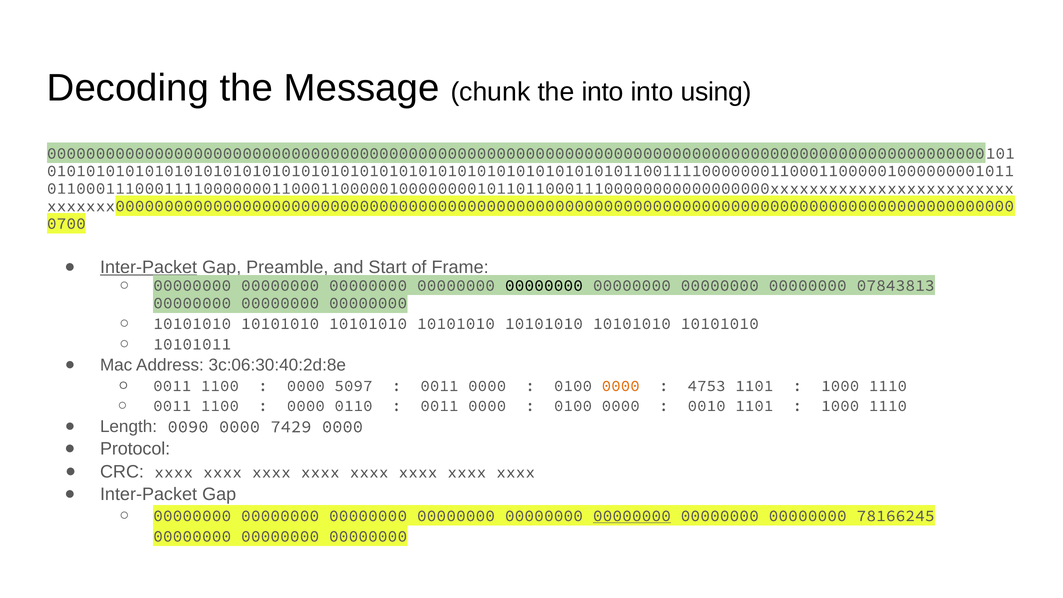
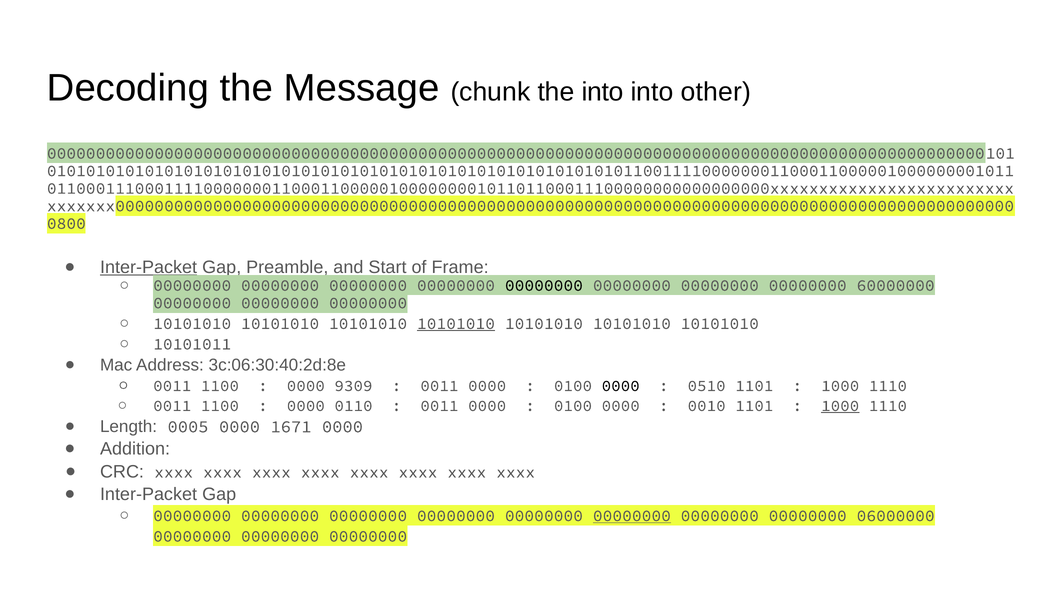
using: using -> other
0700: 0700 -> 0800
07843813: 07843813 -> 60000000
10101010 at (456, 324) underline: none -> present
5097: 5097 -> 9309
0000 at (621, 386) colour: orange -> black
4753: 4753 -> 0510
1000 at (840, 406) underline: none -> present
0090: 0090 -> 0005
7429: 7429 -> 1671
Protocol: Protocol -> Addition
78166245: 78166245 -> 06000000
